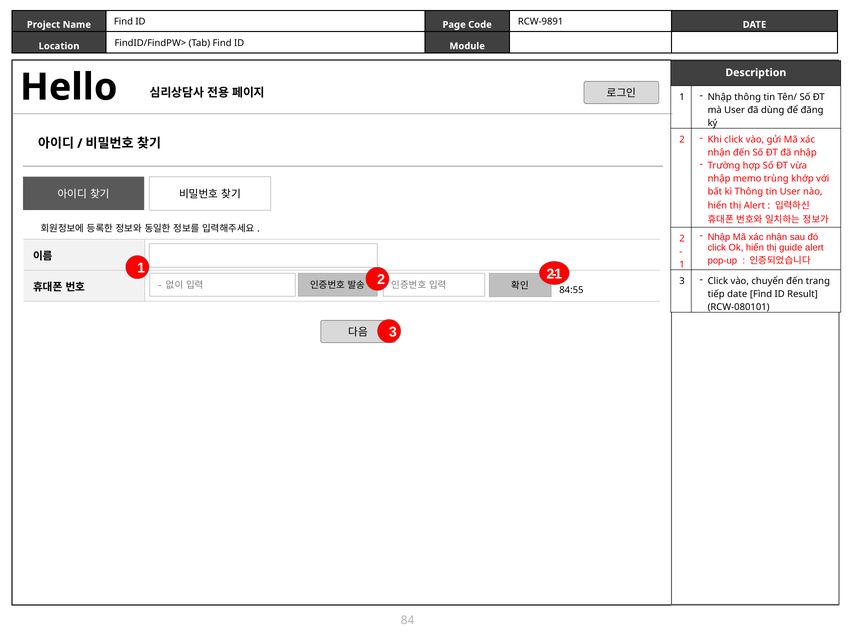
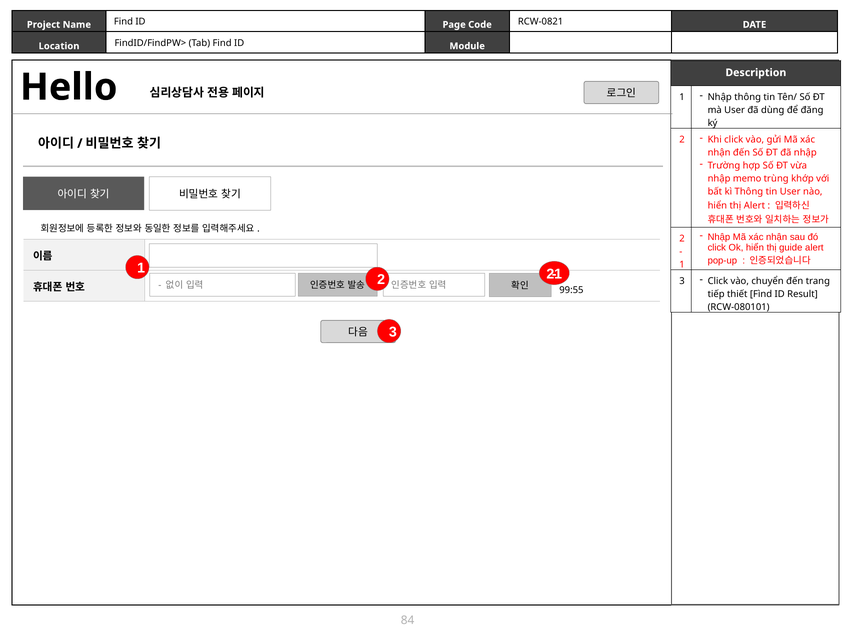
RCW-9891: RCW-9891 -> RCW-0821
84:55: 84:55 -> 99:55
tiếp date: date -> thiết
